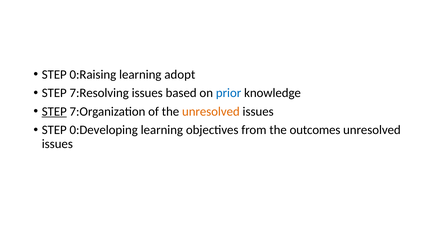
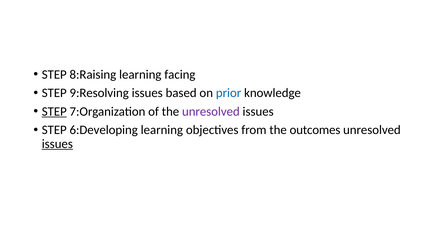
0:Raising: 0:Raising -> 8:Raising
adopt: adopt -> facing
7:Resolving: 7:Resolving -> 9:Resolving
unresolved at (211, 111) colour: orange -> purple
0:Developing: 0:Developing -> 6:Developing
issues at (57, 144) underline: none -> present
